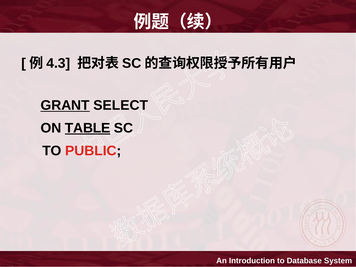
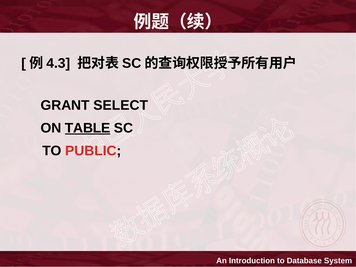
GRANT underline: present -> none
